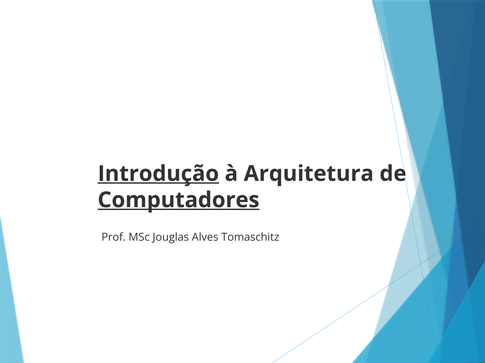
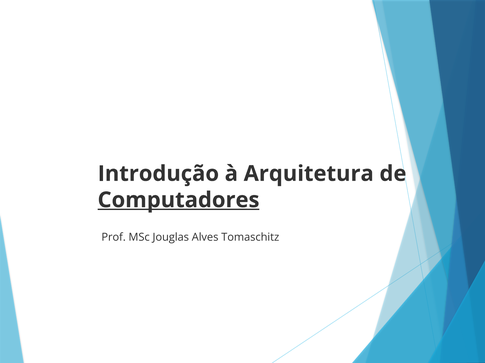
Introdução underline: present -> none
